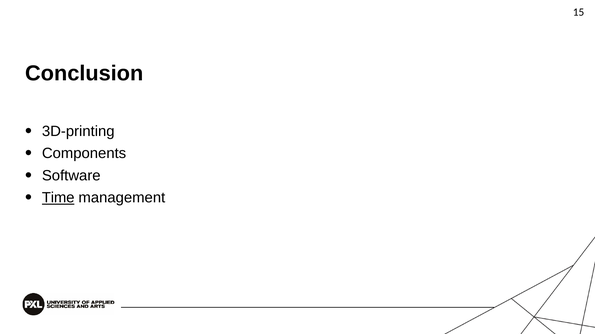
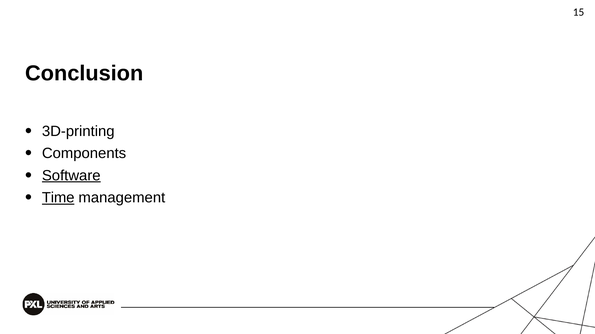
Software underline: none -> present
